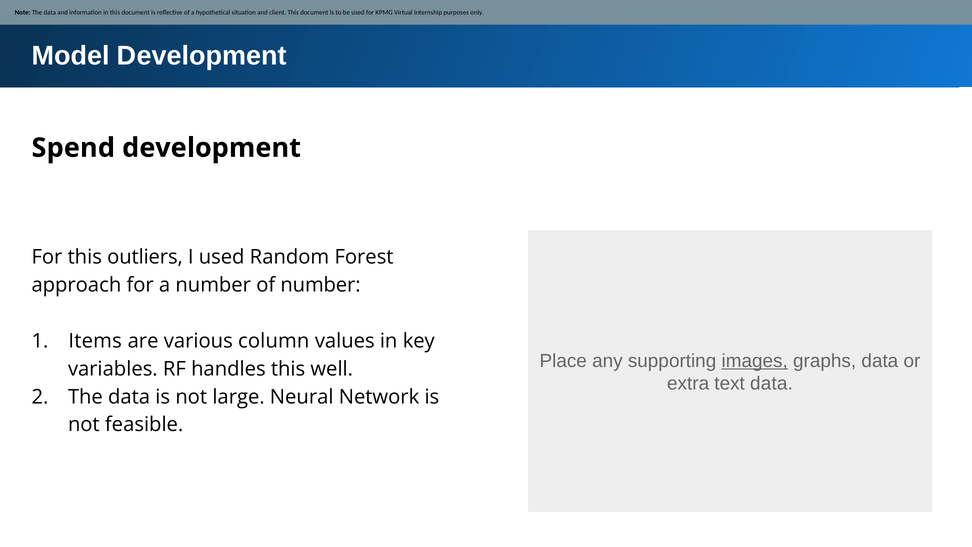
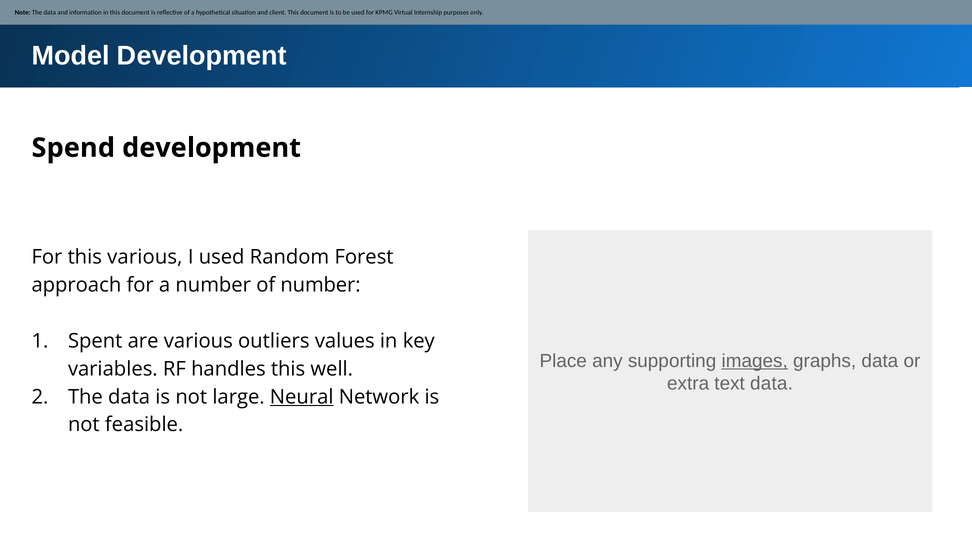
this outliers: outliers -> various
Items: Items -> Spent
column: column -> outliers
Neural underline: none -> present
